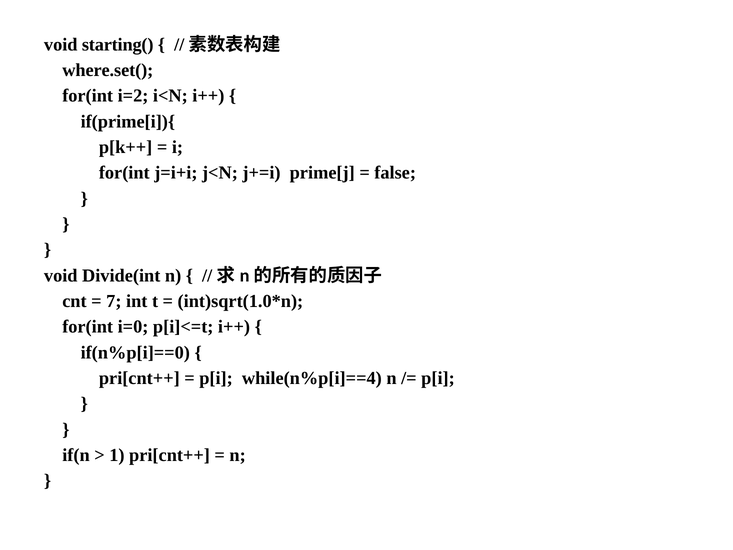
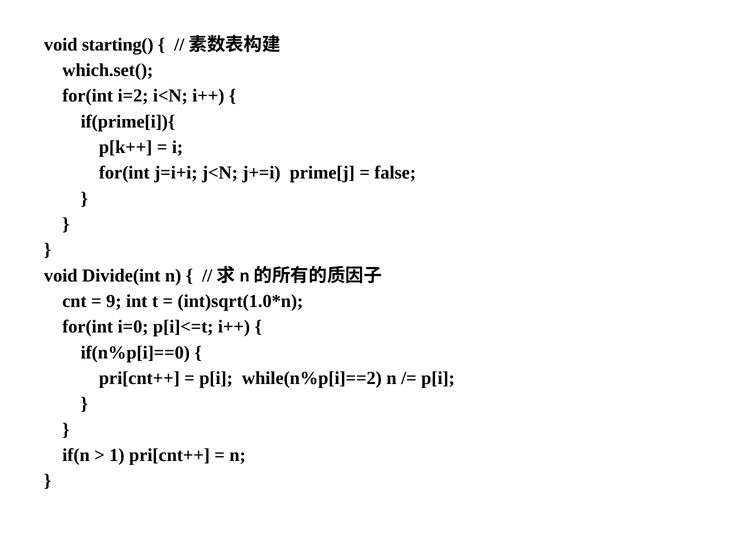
where.set(: where.set( -> which.set(
7: 7 -> 9
while(n%p[i]==4: while(n%p[i]==4 -> while(n%p[i]==2
